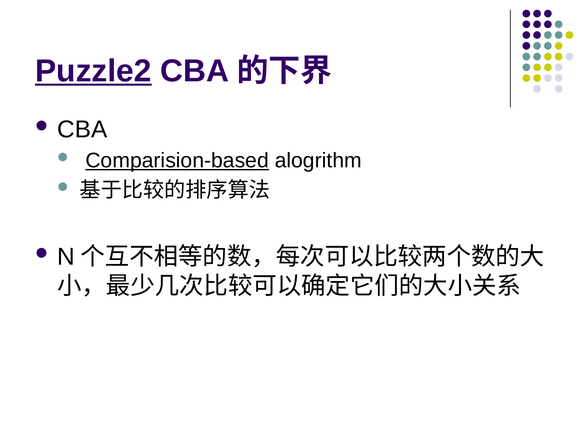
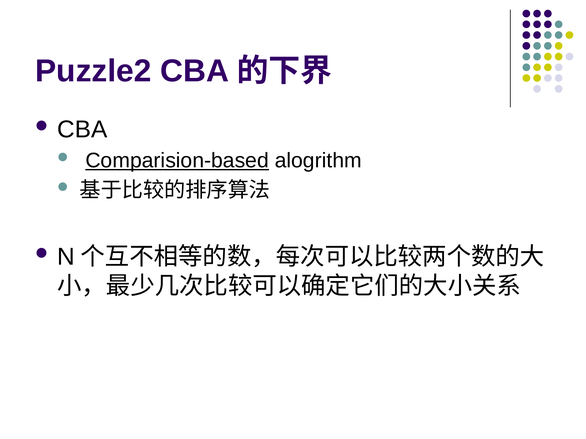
Puzzle2 underline: present -> none
